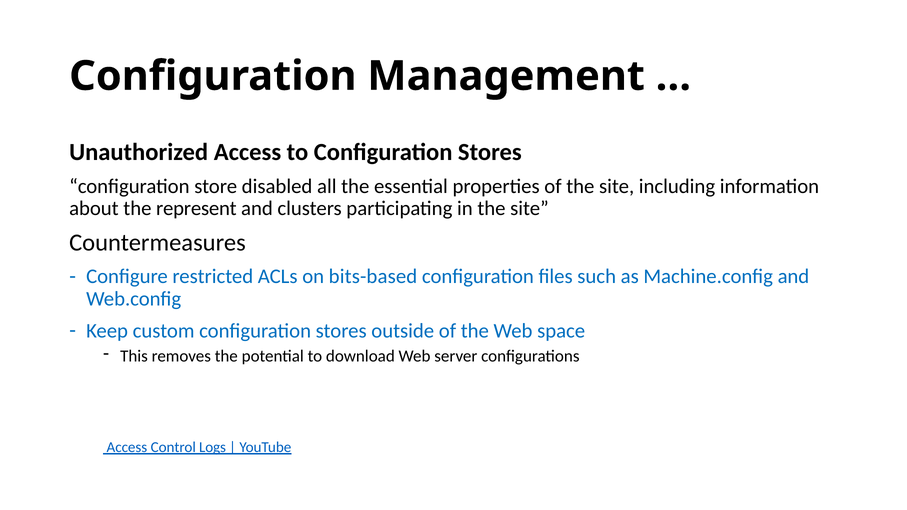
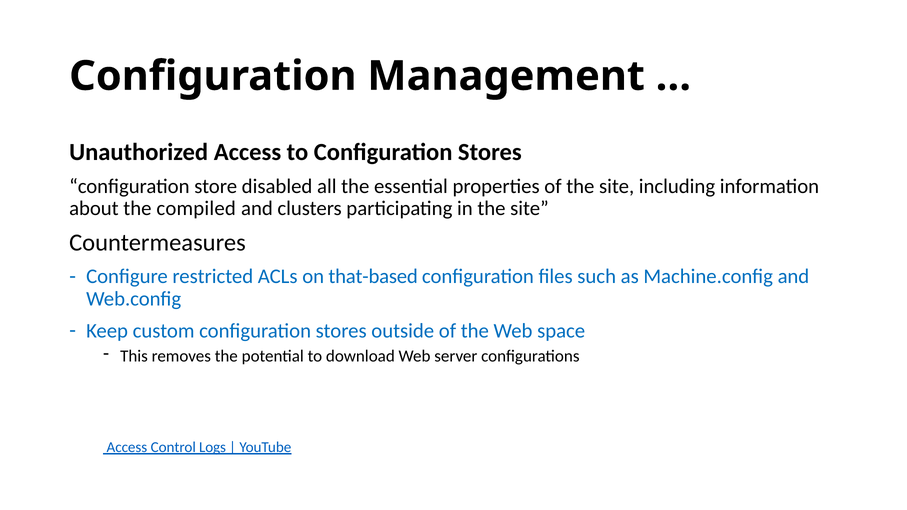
represent: represent -> compiled
bits-based: bits-based -> that-based
